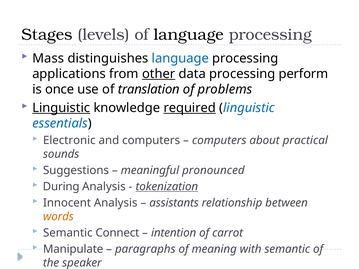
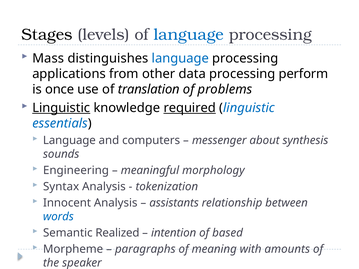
language at (189, 35) colour: black -> blue
other underline: present -> none
Electronic at (69, 141): Electronic -> Language
computers at (219, 141): computers -> messenger
practical: practical -> synthesis
Suggestions: Suggestions -> Engineering
pronounced: pronounced -> morphology
During: During -> Syntax
tokenization underline: present -> none
words colour: orange -> blue
Connect: Connect -> Realized
carrot: carrot -> based
Manipulate: Manipulate -> Morpheme
with semantic: semantic -> amounts
